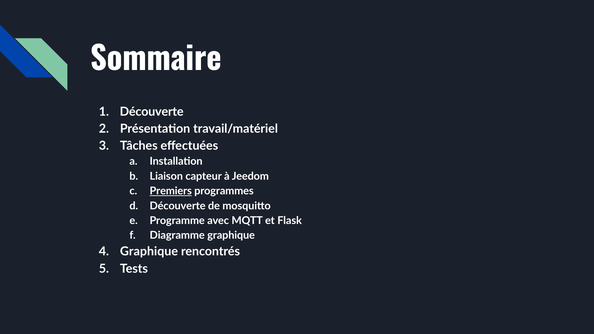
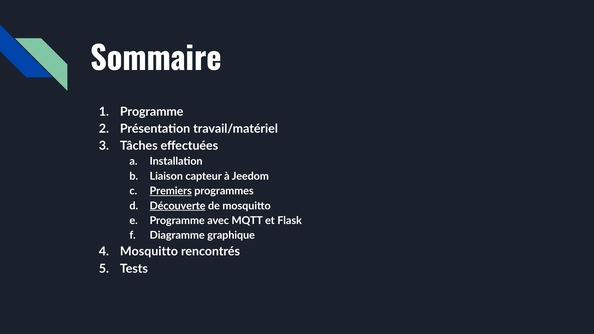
Découverte at (152, 112): Découverte -> Programme
Découverte at (178, 206) underline: none -> present
Graphique at (149, 252): Graphique -> Mosquitto
